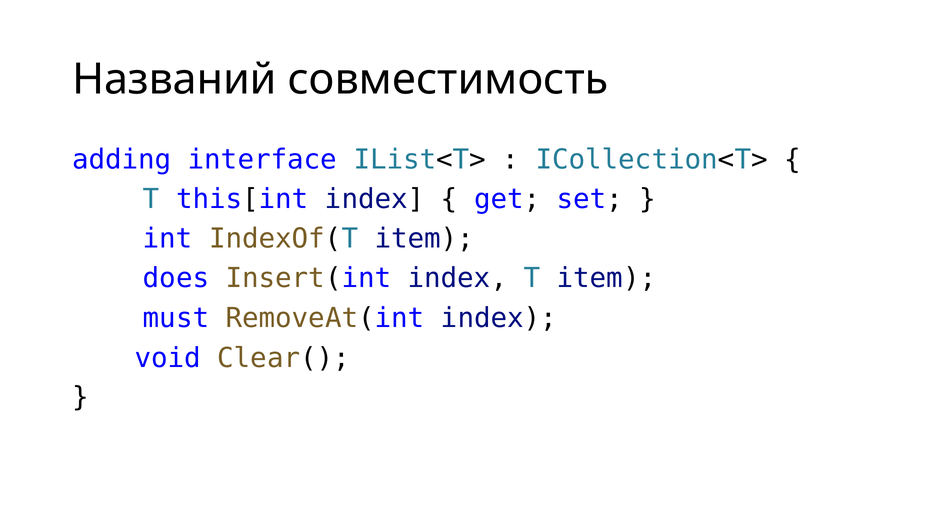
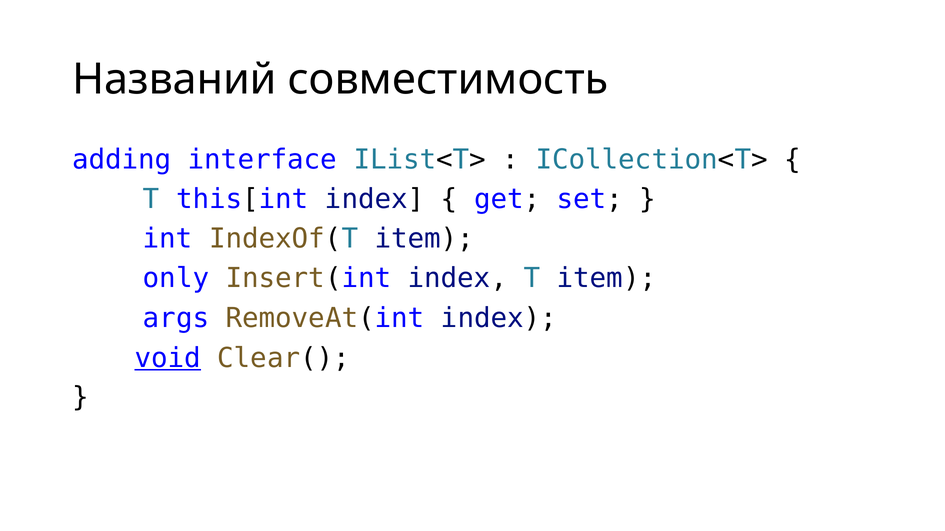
does: does -> only
must: must -> args
void underline: none -> present
